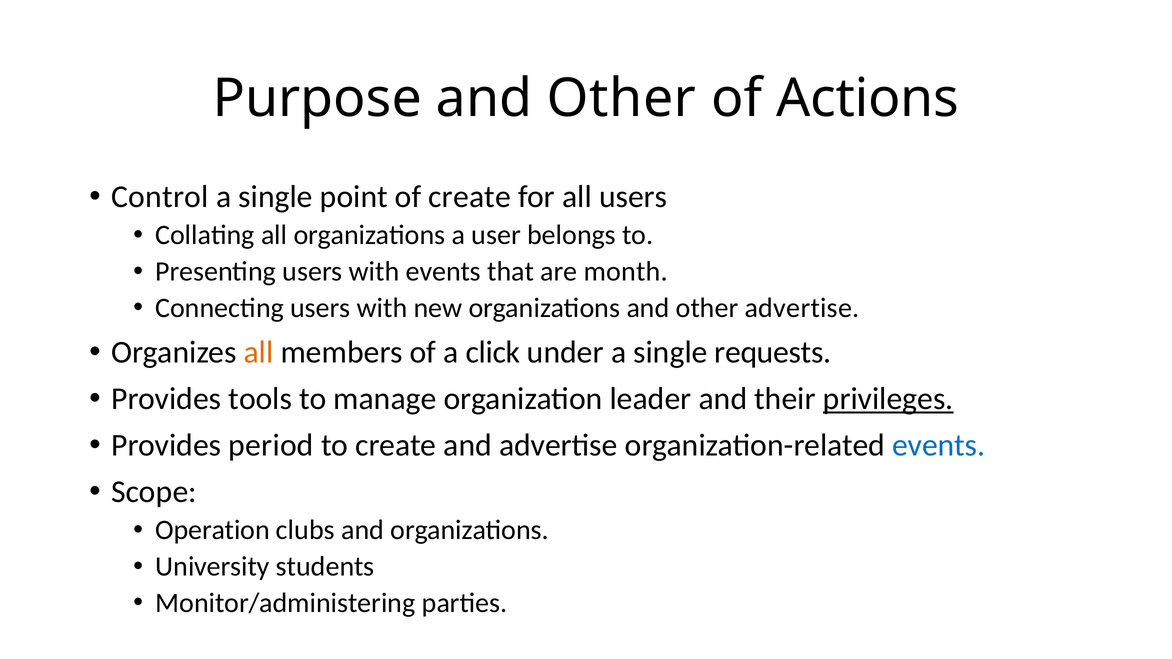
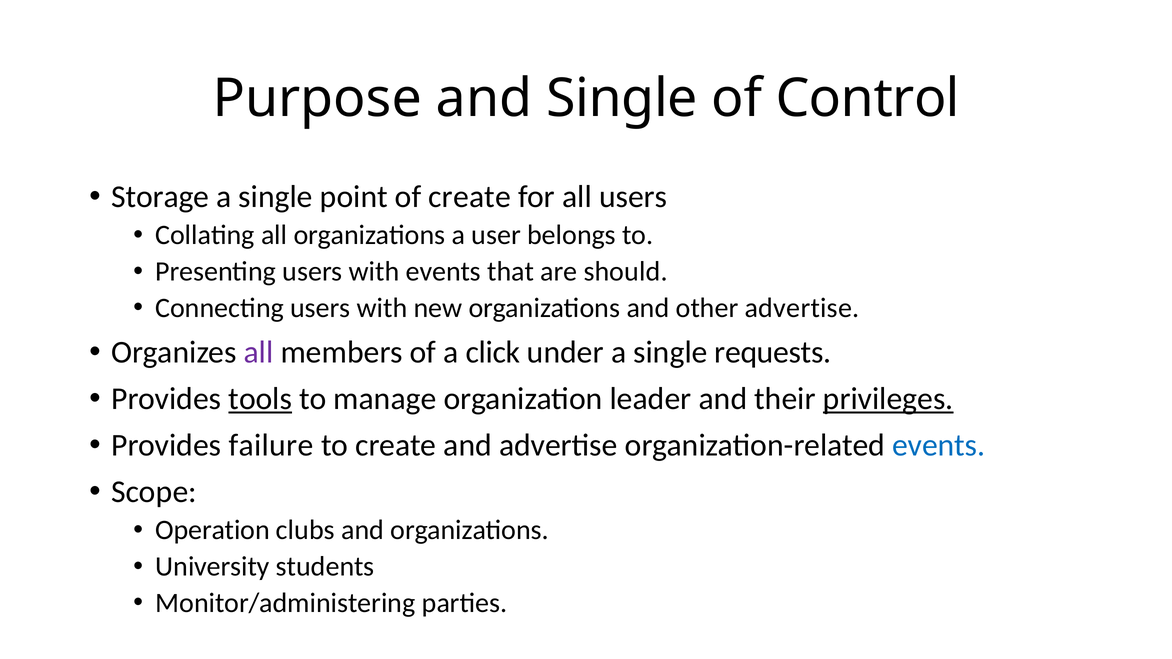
Purpose and Other: Other -> Single
Actions: Actions -> Control
Control: Control -> Storage
month: month -> should
all at (259, 353) colour: orange -> purple
tools underline: none -> present
period: period -> failure
